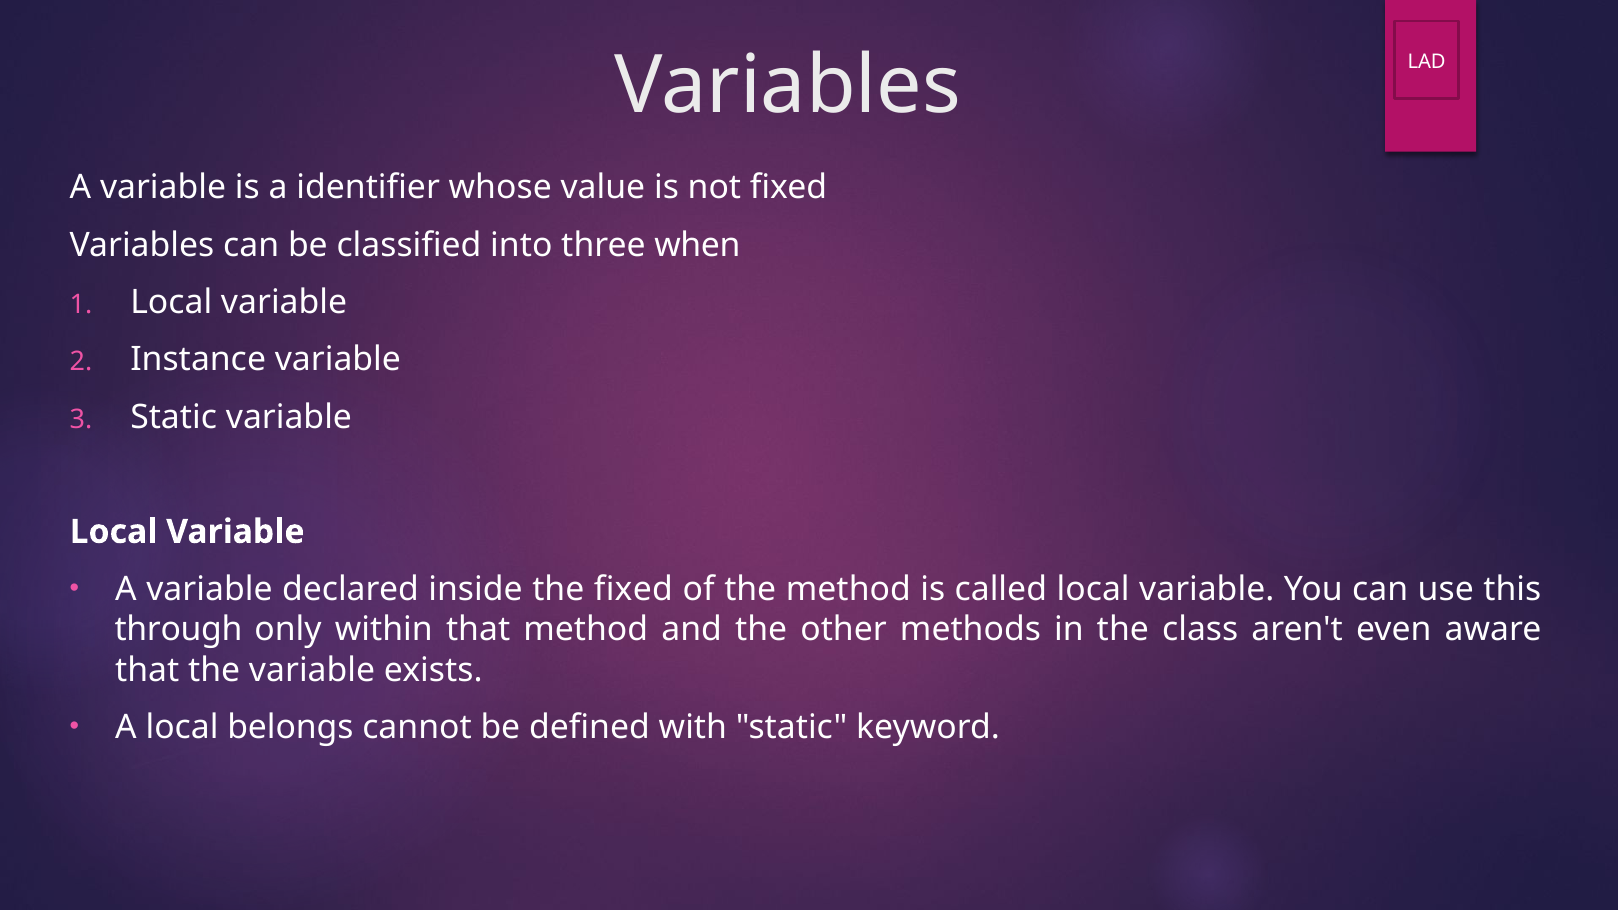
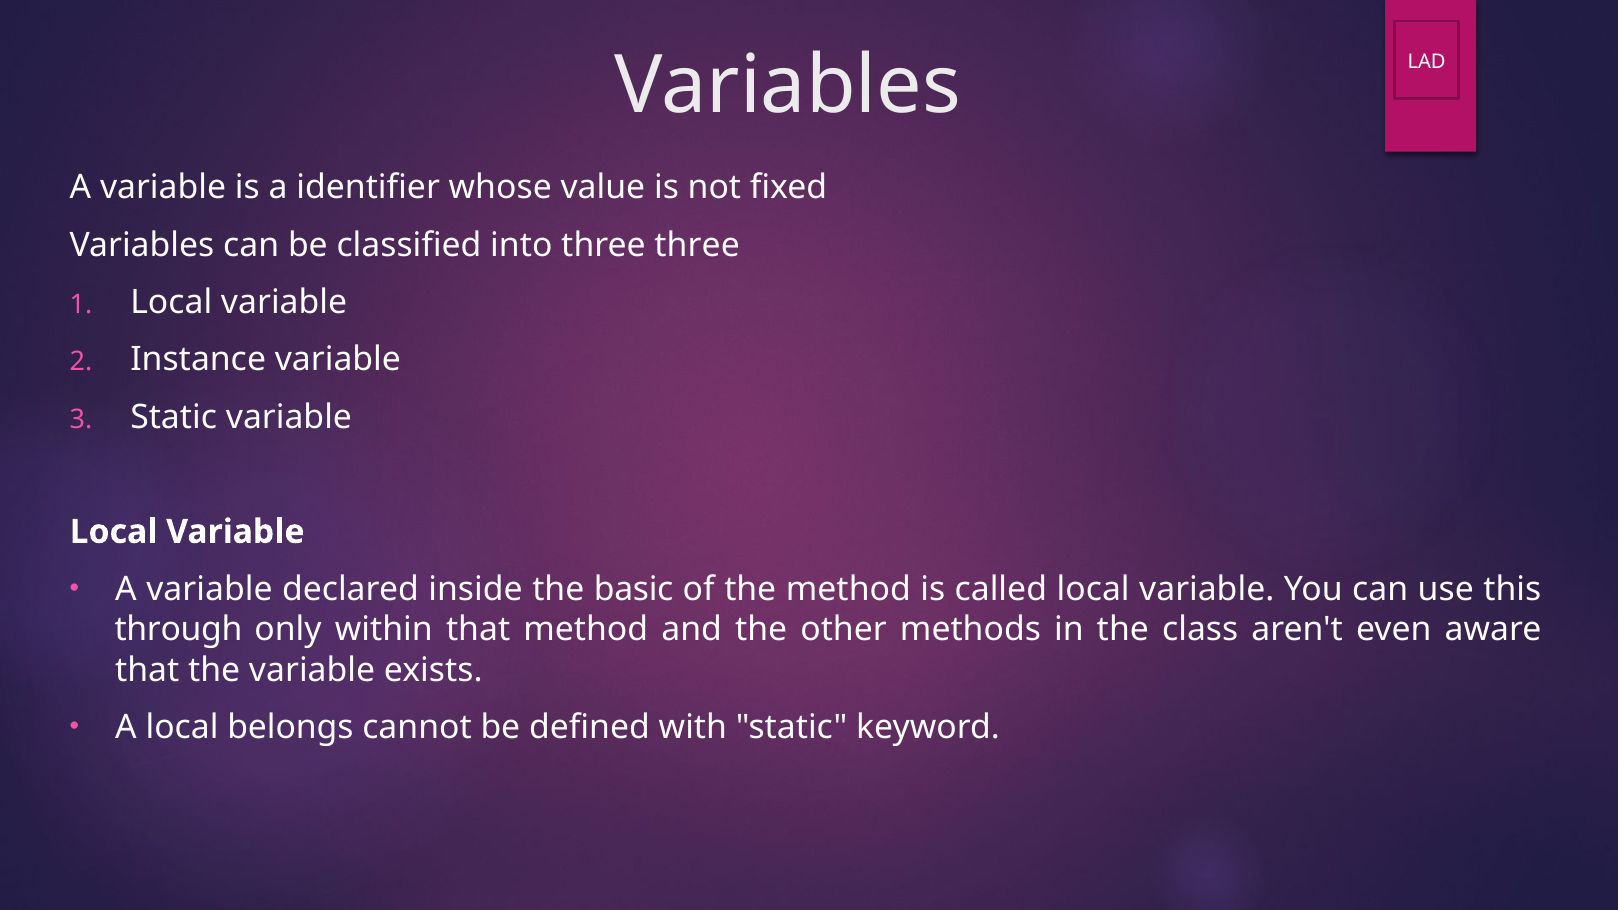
three when: when -> three
the fixed: fixed -> basic
